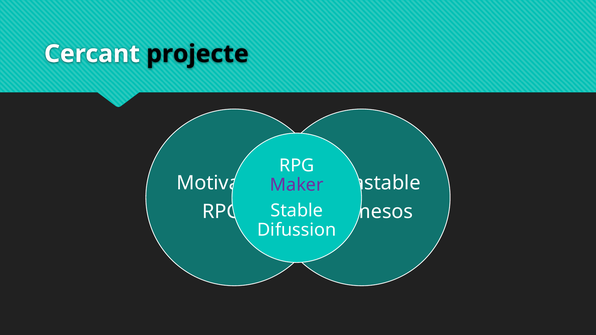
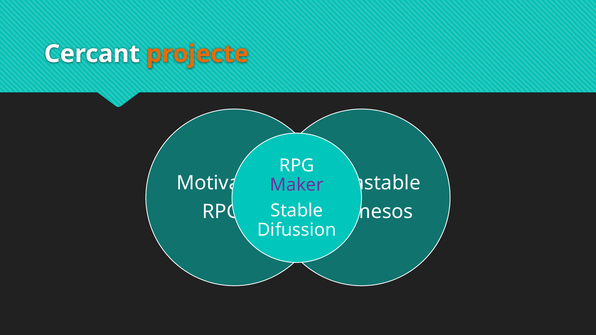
projecte colour: black -> orange
